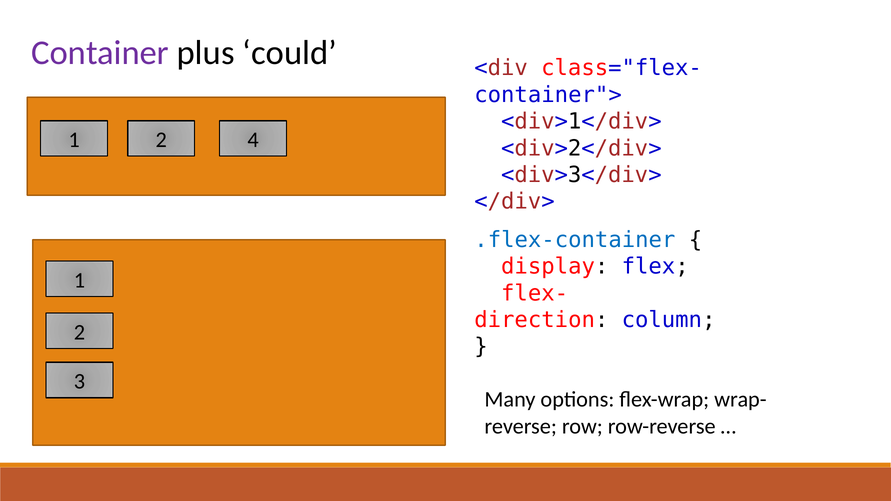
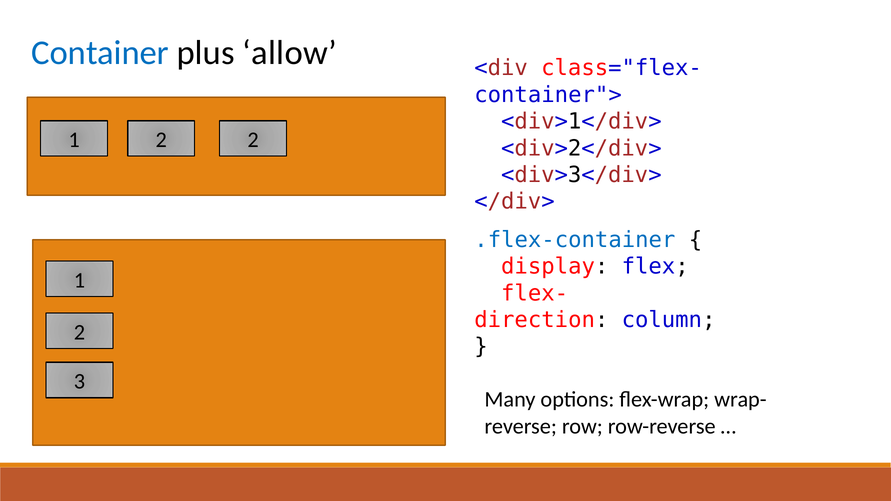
Container colour: purple -> blue
could: could -> allow
2 4: 4 -> 2
